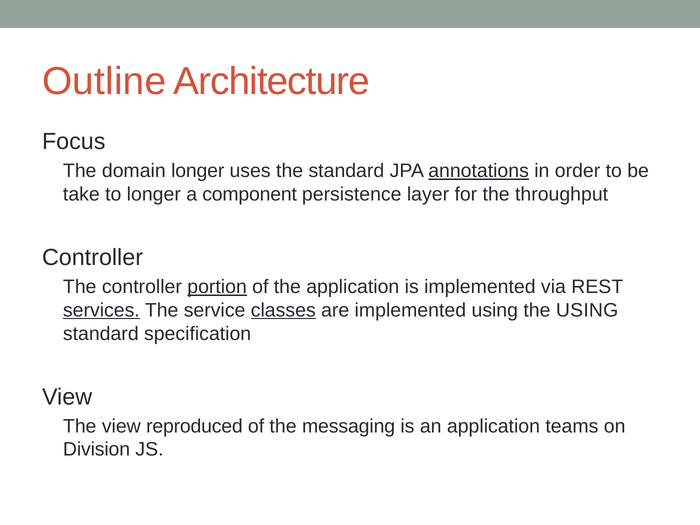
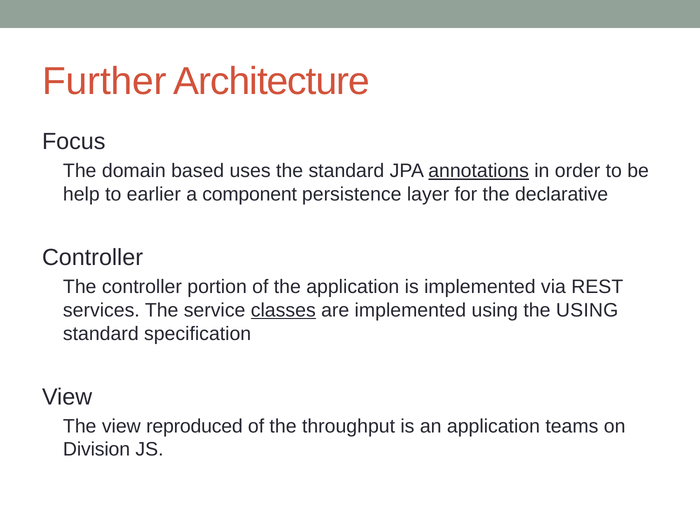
Outline: Outline -> Further
domain longer: longer -> based
take: take -> help
to longer: longer -> earlier
throughput: throughput -> declarative
portion underline: present -> none
services underline: present -> none
messaging: messaging -> throughput
